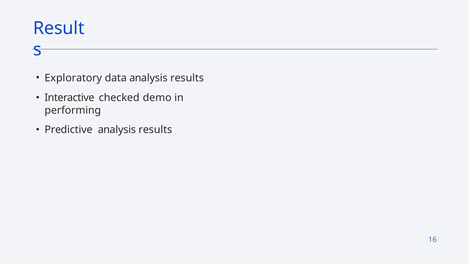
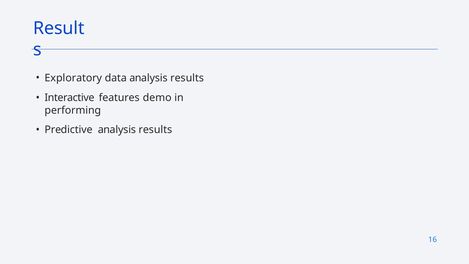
checked: checked -> features
